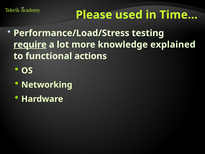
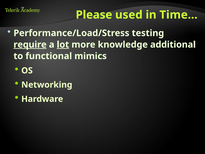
lot underline: none -> present
explained: explained -> additional
actions: actions -> mimics
